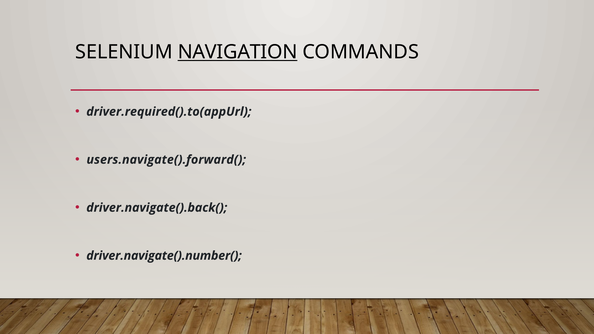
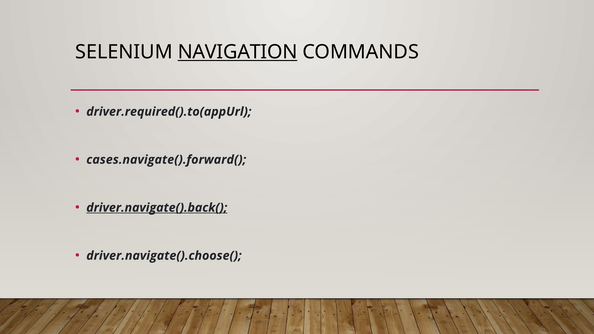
users.navigate().forward(: users.navigate().forward( -> cases.navigate().forward(
driver.navigate().back( underline: none -> present
driver.navigate().number(: driver.navigate().number( -> driver.navigate().choose(
